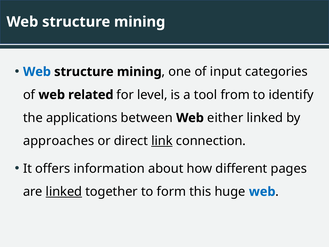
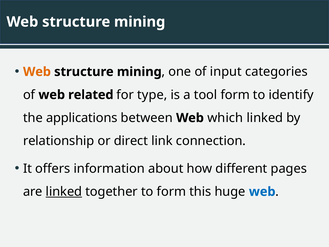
Web at (37, 72) colour: blue -> orange
level: level -> type
tool from: from -> form
either: either -> which
approaches: approaches -> relationship
link underline: present -> none
